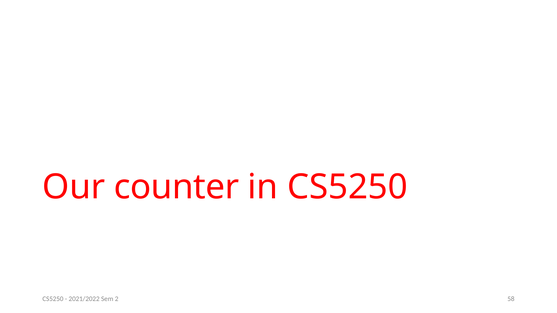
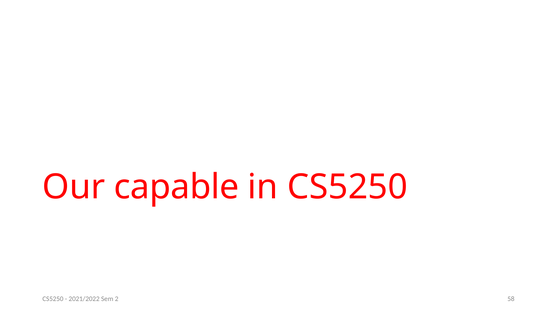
counter: counter -> capable
